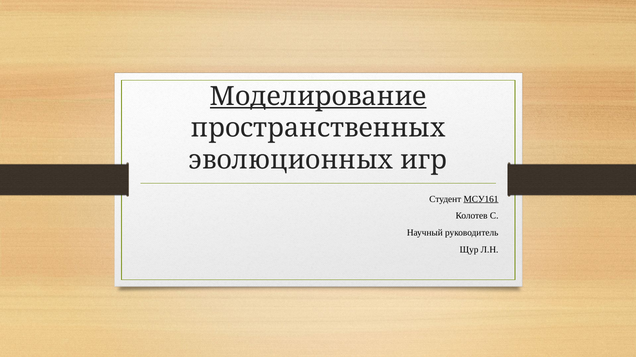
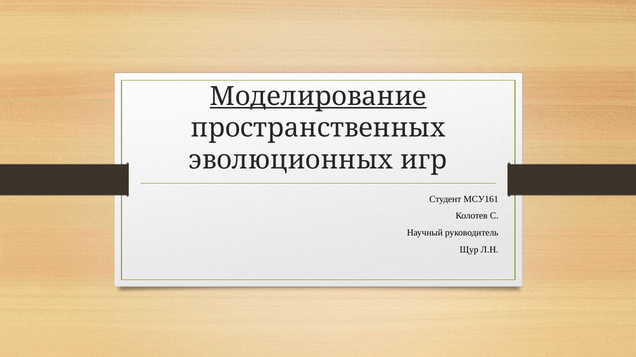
МСУ161 underline: present -> none
